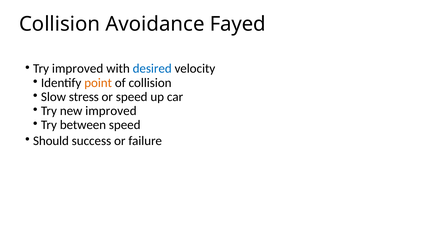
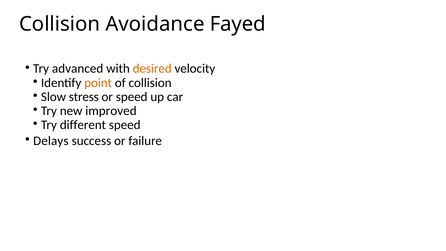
Try improved: improved -> advanced
desired colour: blue -> orange
between: between -> different
Should: Should -> Delays
